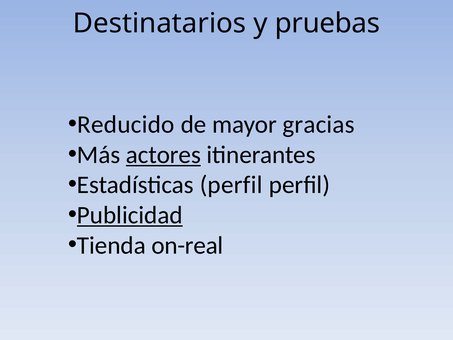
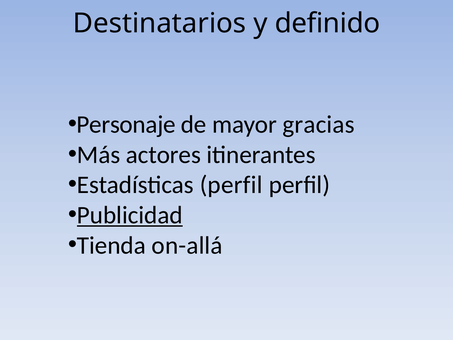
pruebas: pruebas -> definido
Reducido: Reducido -> Personaje
actores underline: present -> none
on-real: on-real -> on-allá
